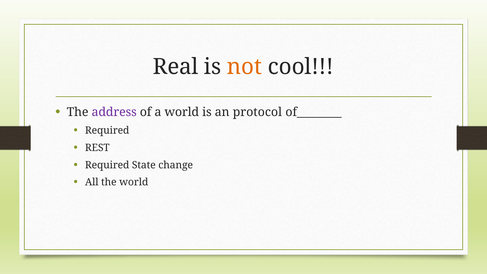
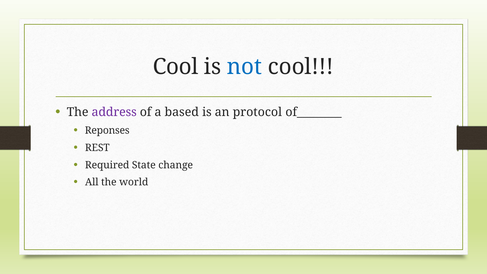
Real at (176, 67): Real -> Cool
not colour: orange -> blue
a world: world -> based
Required at (107, 130): Required -> Reponses
